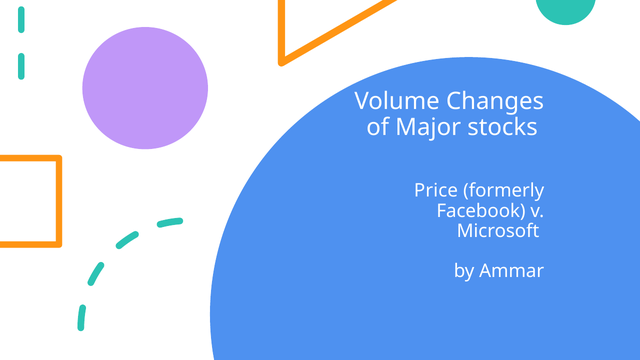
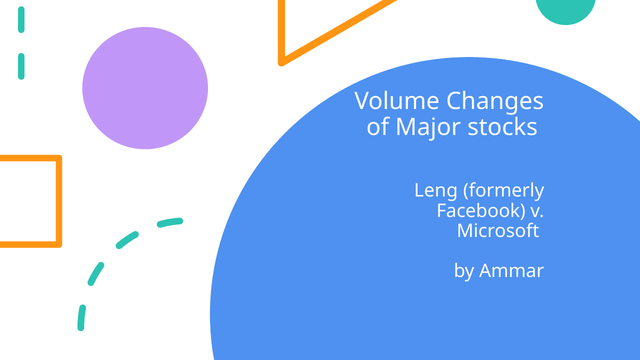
Price: Price -> Leng
